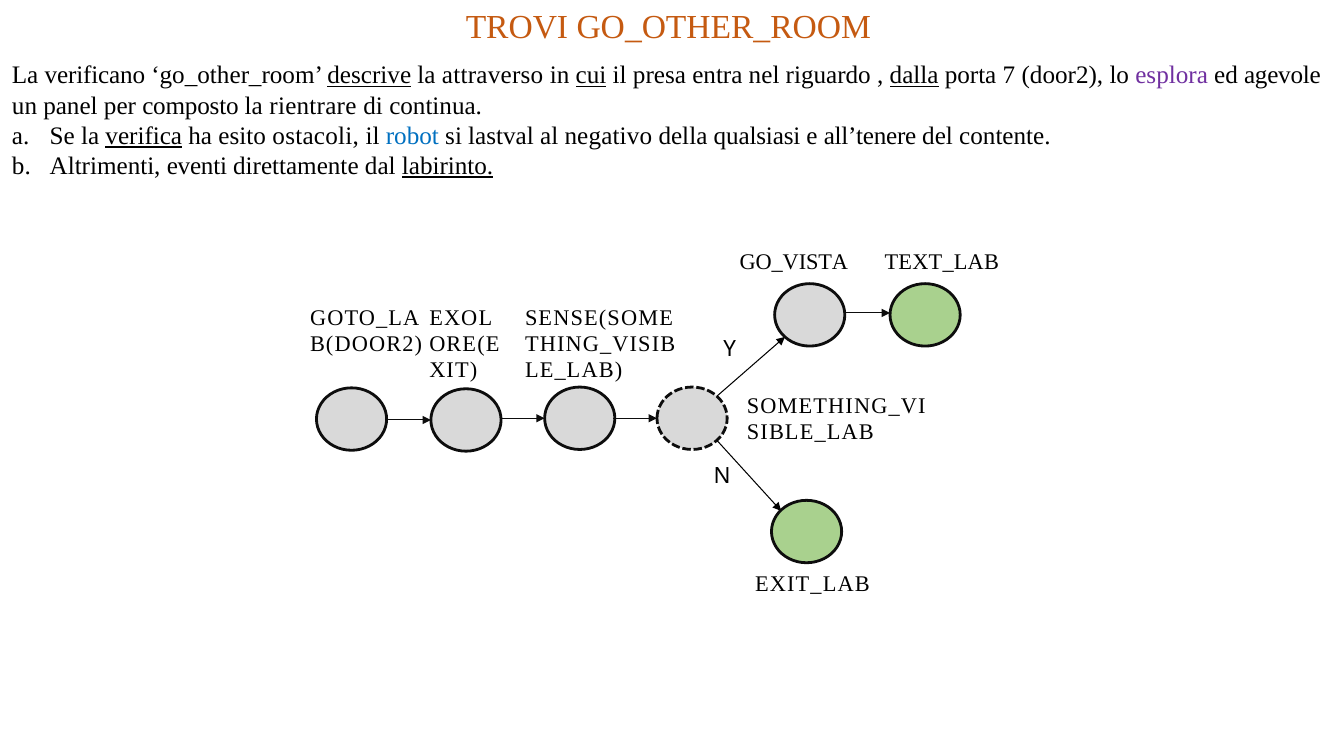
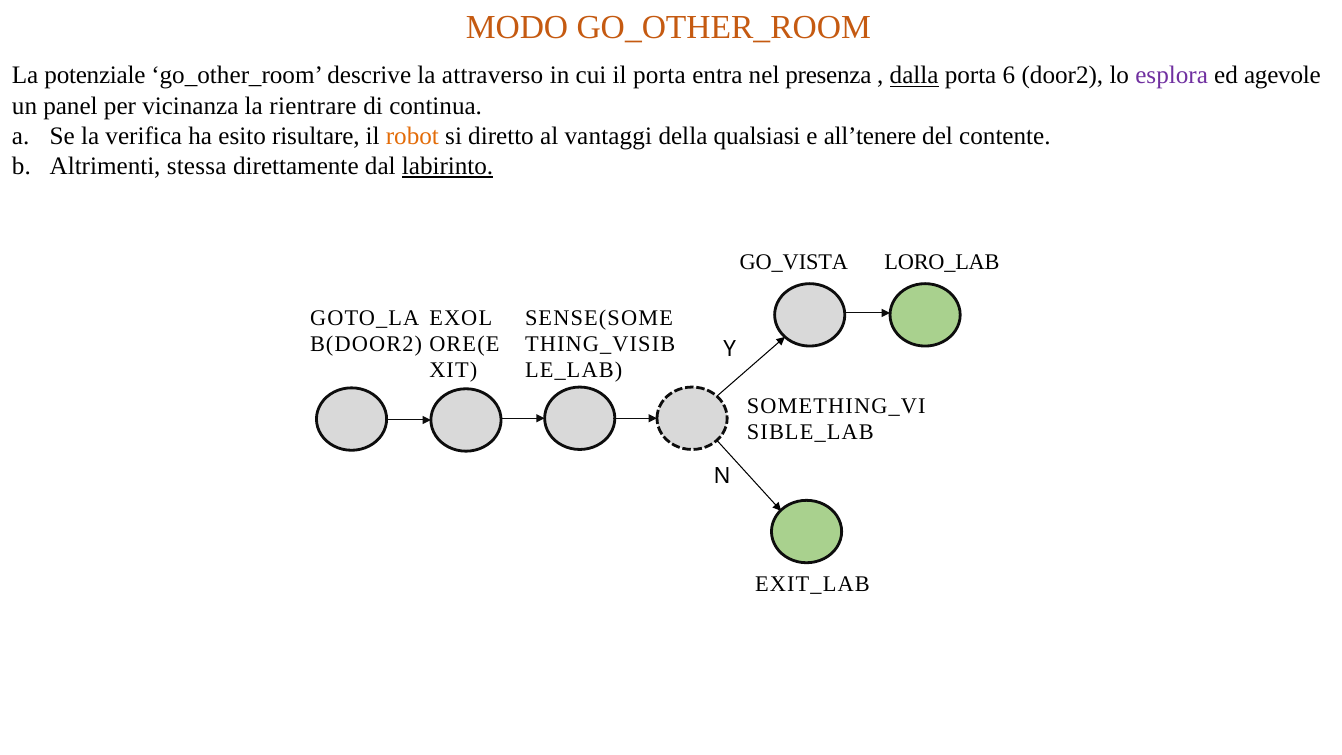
TROVI: TROVI -> MODO
verificano: verificano -> potenziale
descrive underline: present -> none
cui underline: present -> none
il presa: presa -> porta
riguardo: riguardo -> presenza
7: 7 -> 6
composto: composto -> vicinanza
verifica underline: present -> none
ostacoli: ostacoli -> risultare
robot colour: blue -> orange
lastval: lastval -> diretto
negativo: negativo -> vantaggi
eventi: eventi -> stessa
TEXT_LAB: TEXT_LAB -> LORO_LAB
